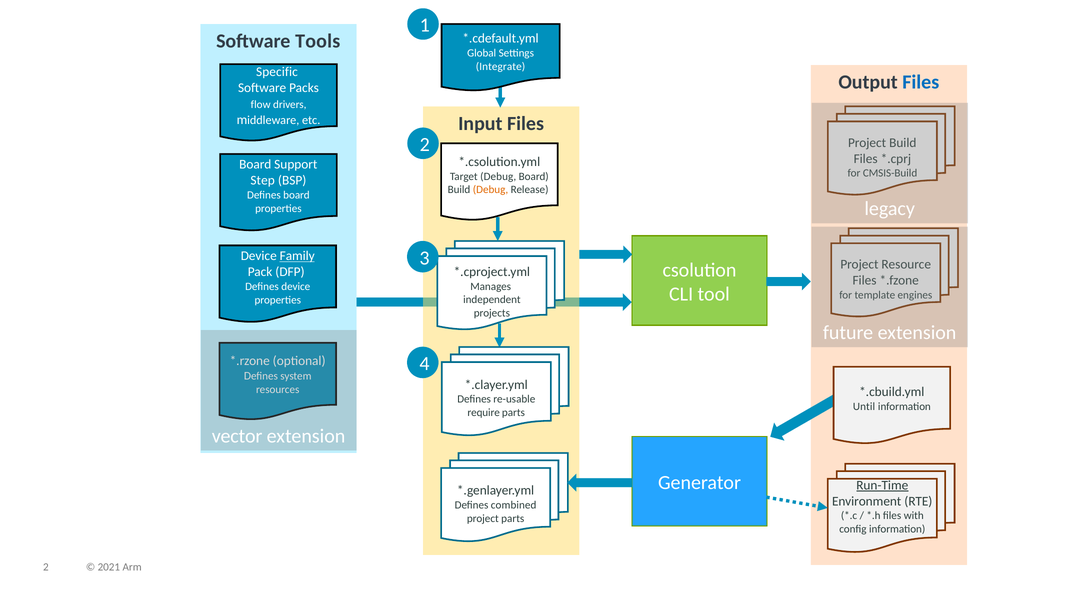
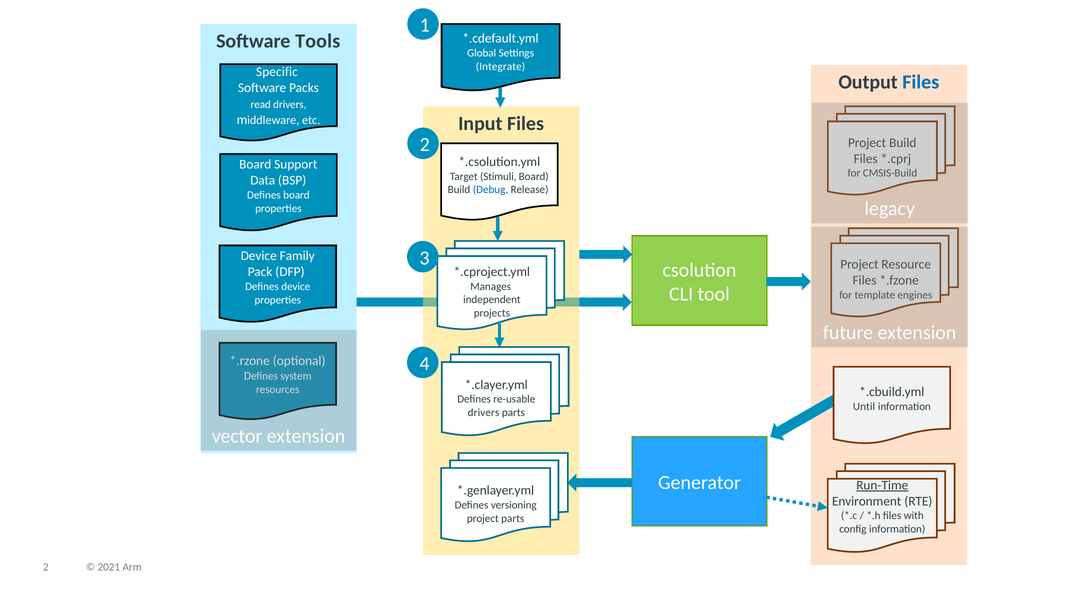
flow: flow -> read
Target Debug: Debug -> Stimuli
Step: Step -> Data
Debug at (491, 190) colour: orange -> blue
Family underline: present -> none
require at (484, 412): require -> drivers
combined: combined -> versioning
